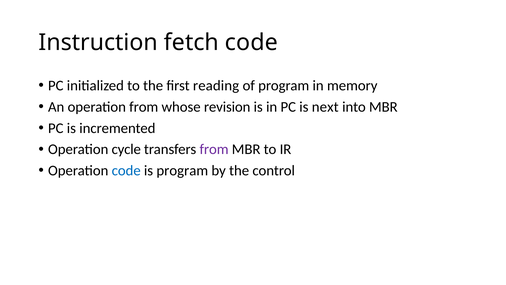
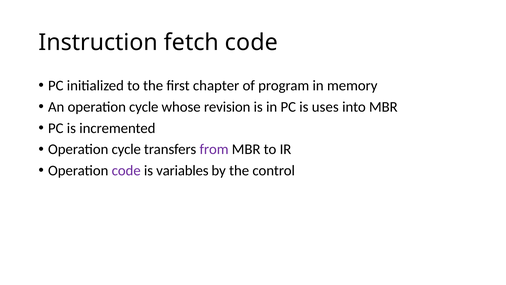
reading: reading -> chapter
An operation from: from -> cycle
next: next -> uses
code at (126, 170) colour: blue -> purple
is program: program -> variables
